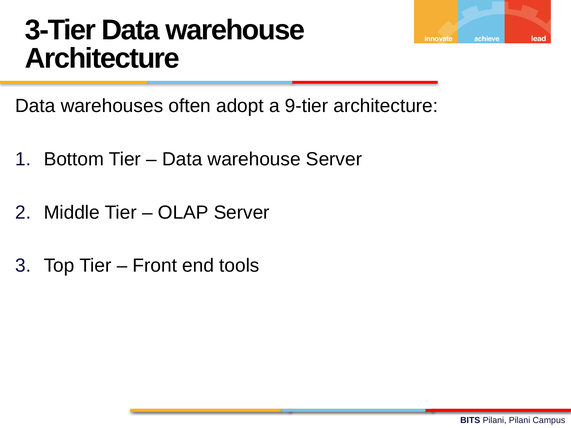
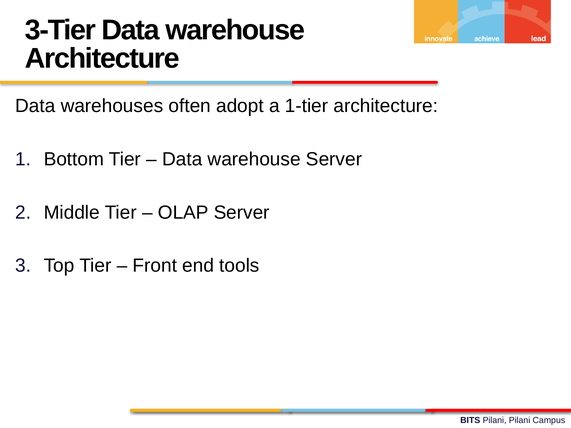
9-tier: 9-tier -> 1-tier
